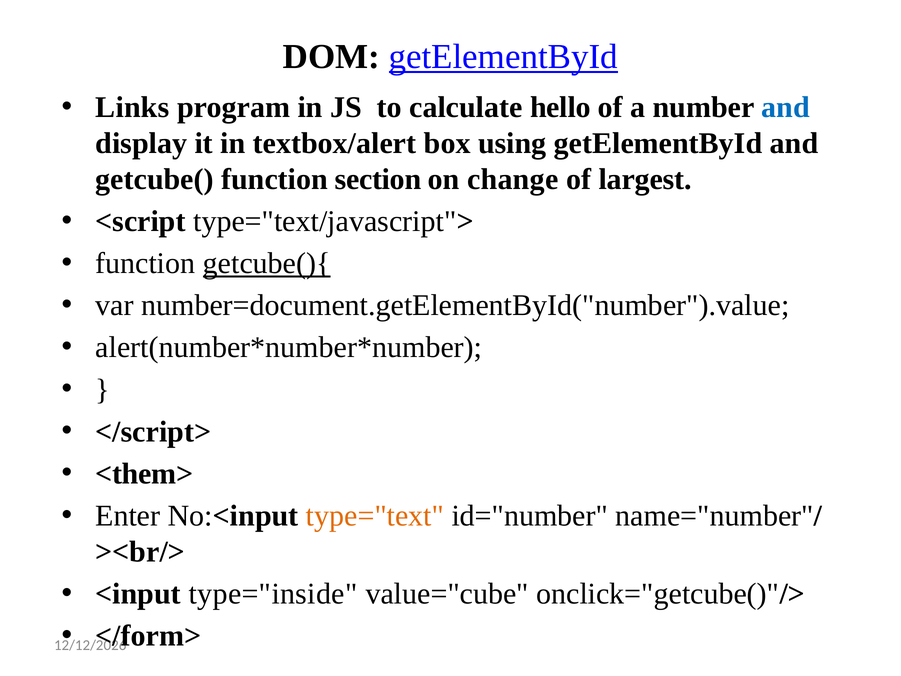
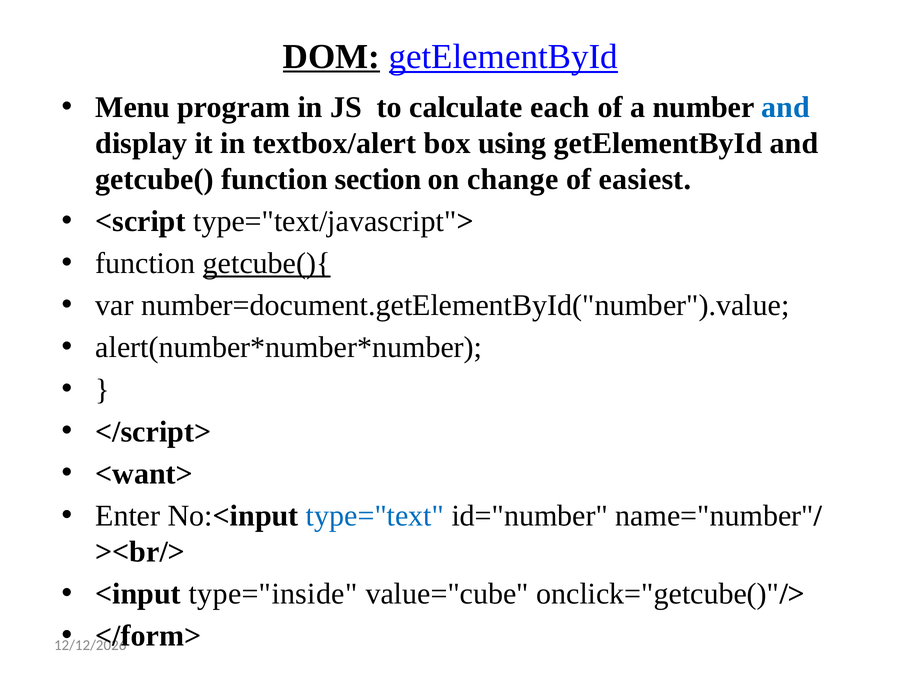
DOM underline: none -> present
Links: Links -> Menu
hello: hello -> each
largest: largest -> easiest
<them>: <them> -> <want>
type="text colour: orange -> blue
